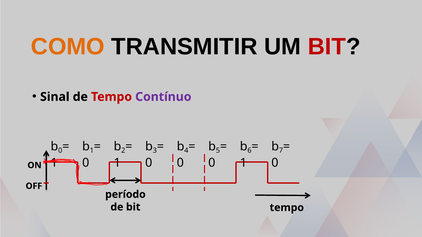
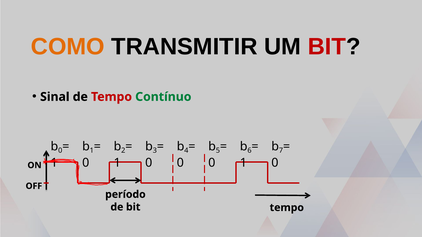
Contínuo colour: purple -> green
